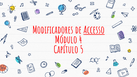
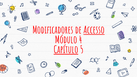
Capítulo underline: none -> present
